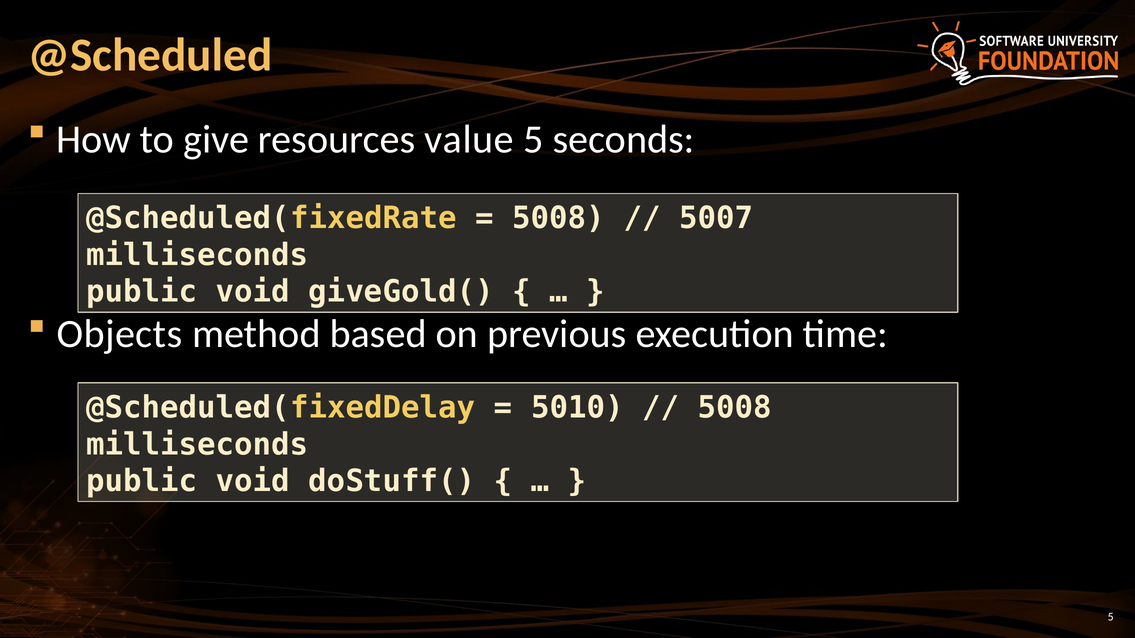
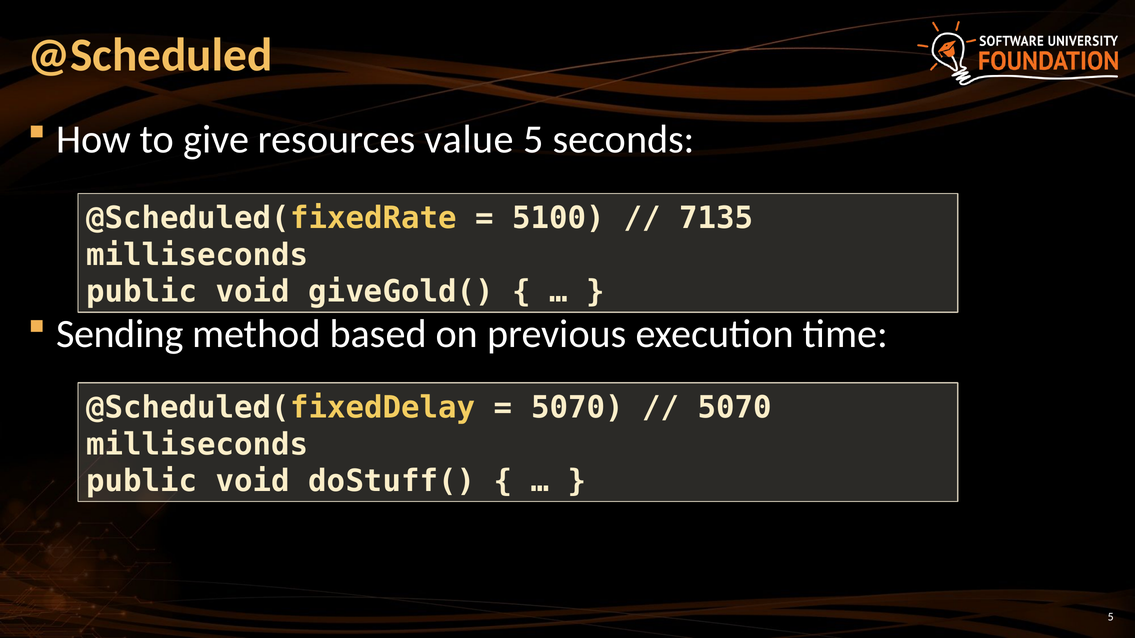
5008 at (559, 218): 5008 -> 5100
5007: 5007 -> 7135
Objects: Objects -> Sending
5010 at (577, 408): 5010 -> 5070
5008 at (735, 408): 5008 -> 5070
